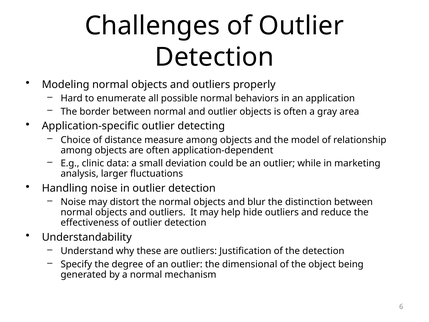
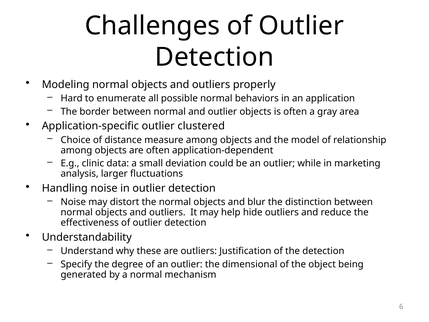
detecting: detecting -> clustered
